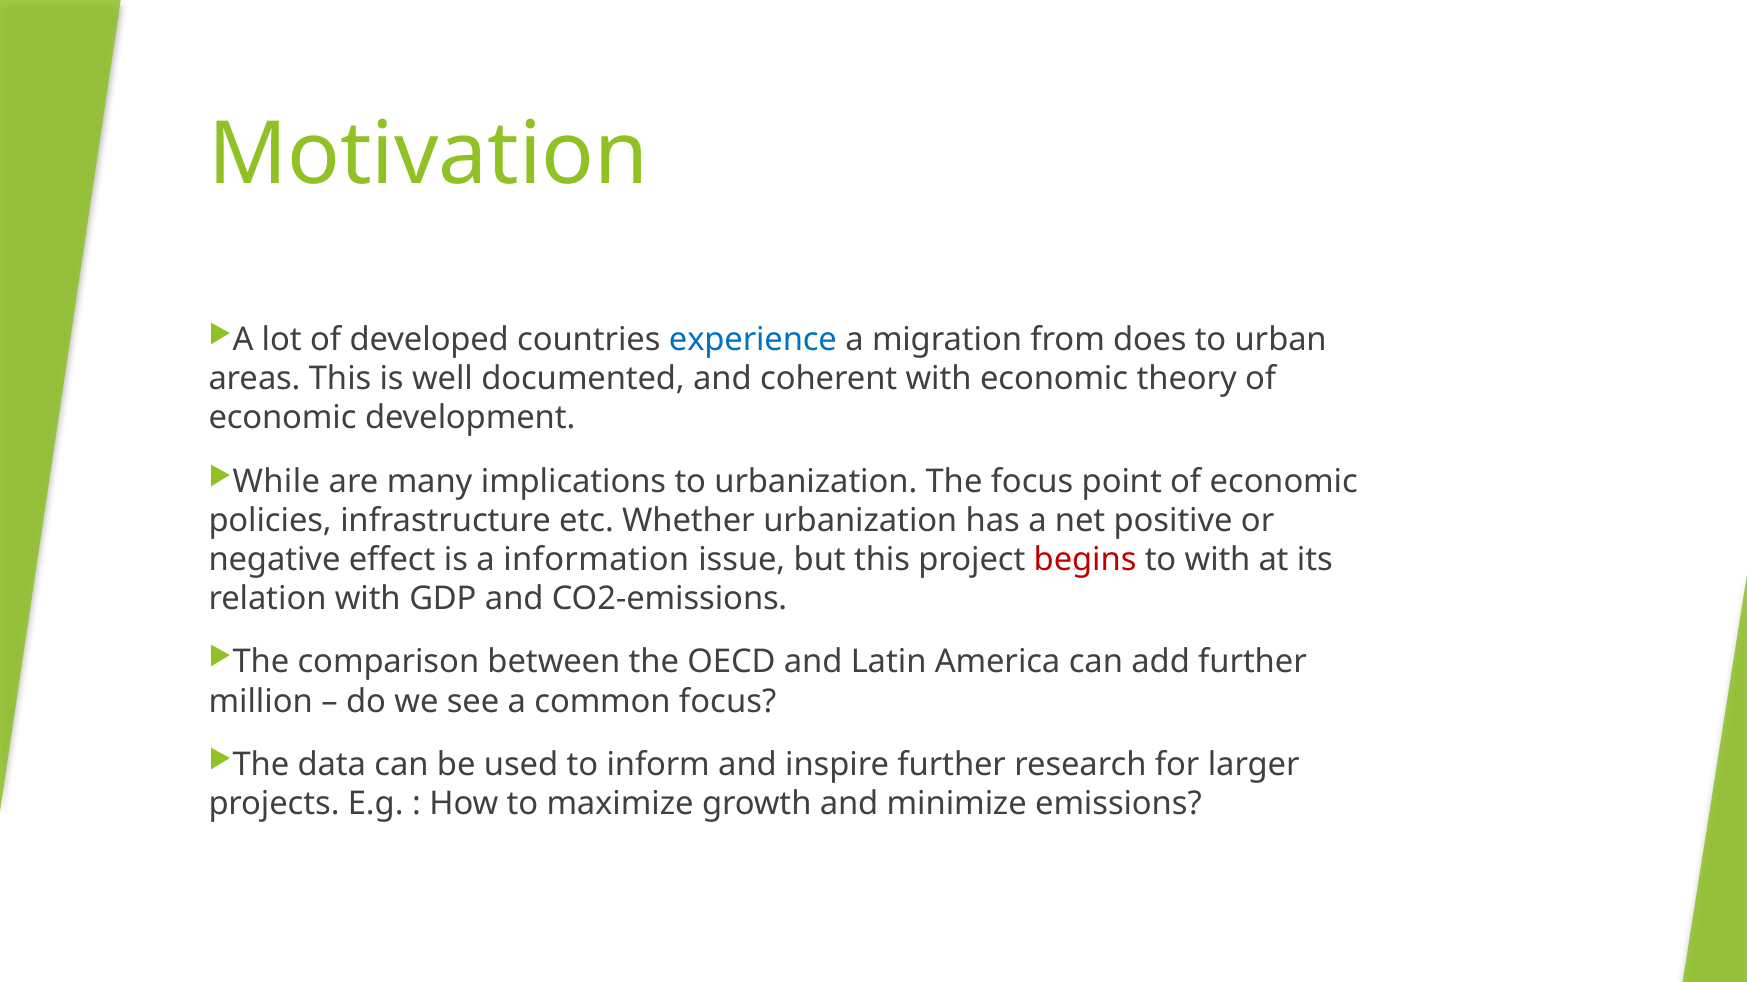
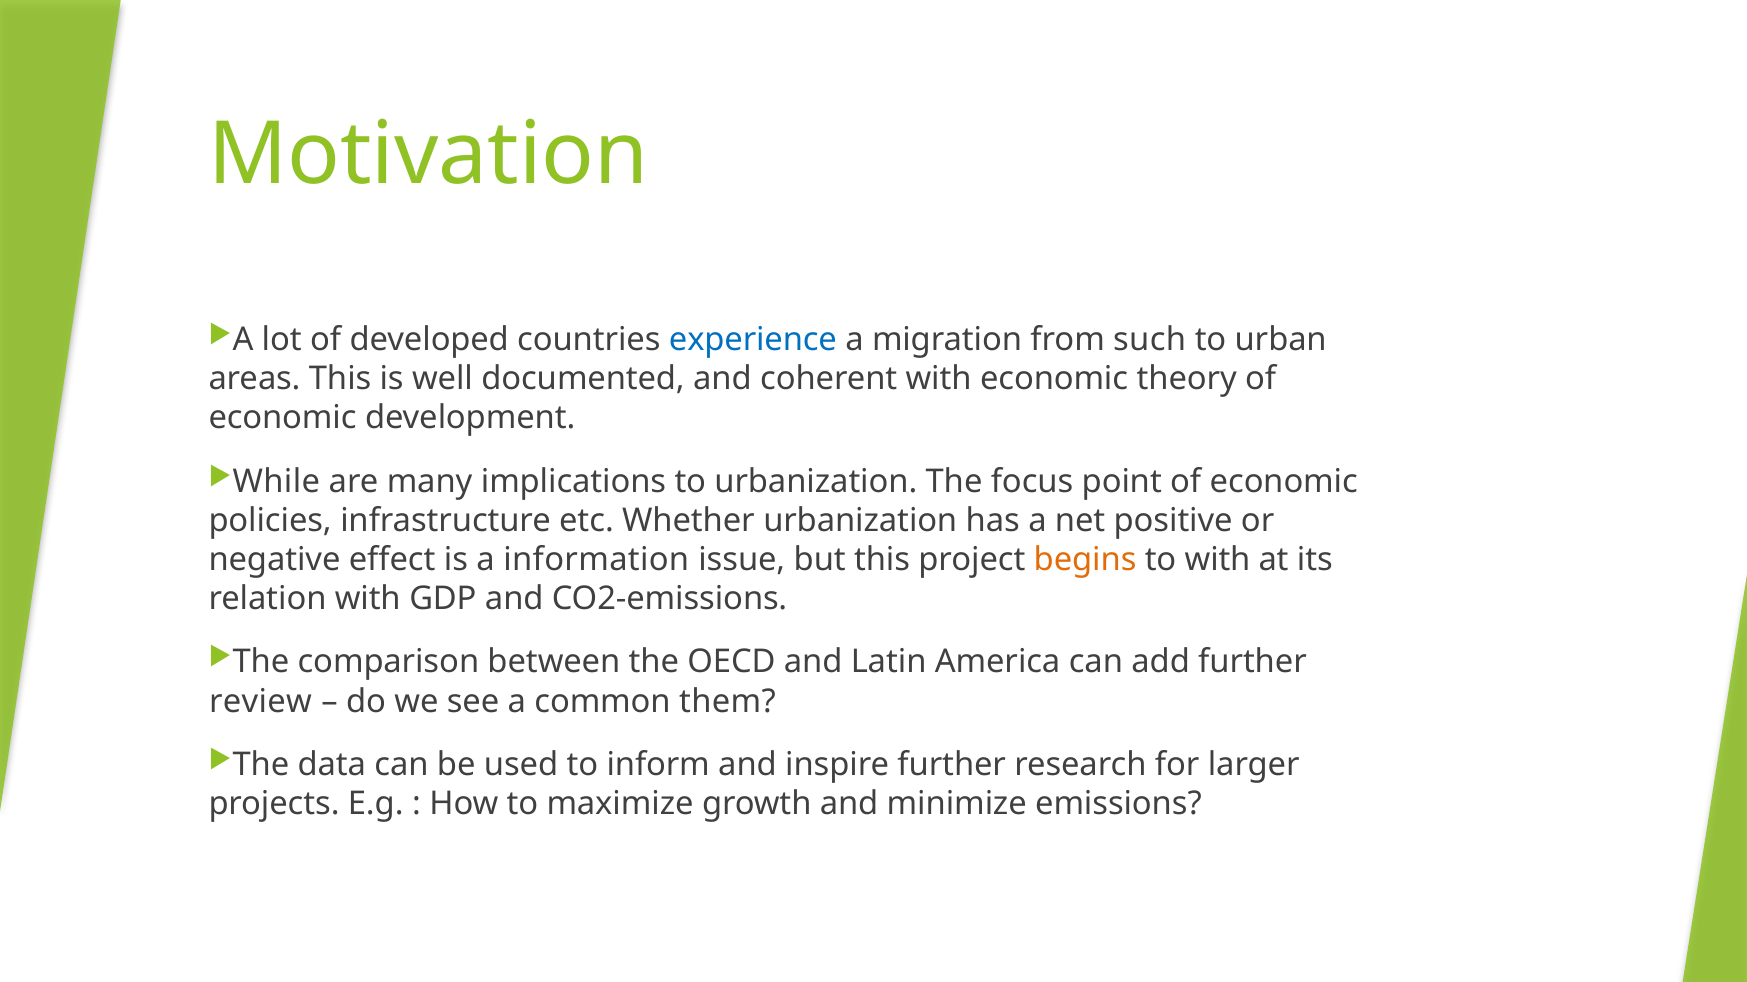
does: does -> such
begins colour: red -> orange
million: million -> review
common focus: focus -> them
